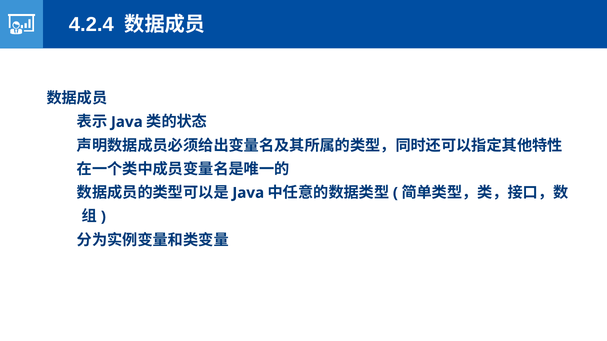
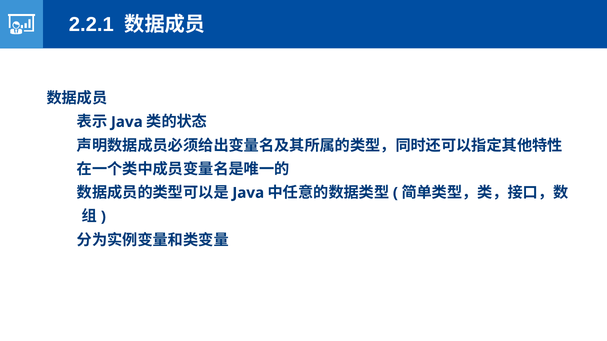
4.2.4: 4.2.4 -> 2.2.1
